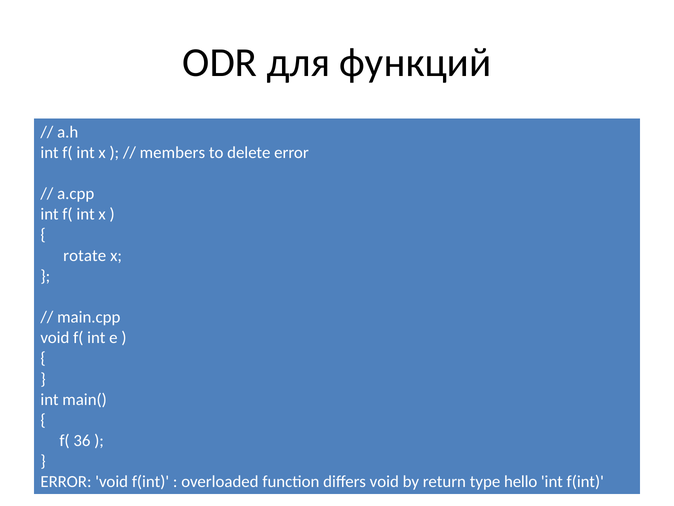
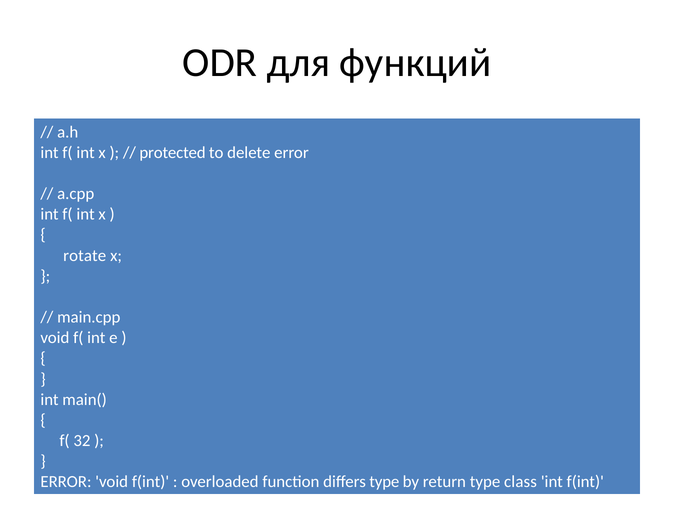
members: members -> protected
36: 36 -> 32
differs void: void -> type
hello: hello -> class
